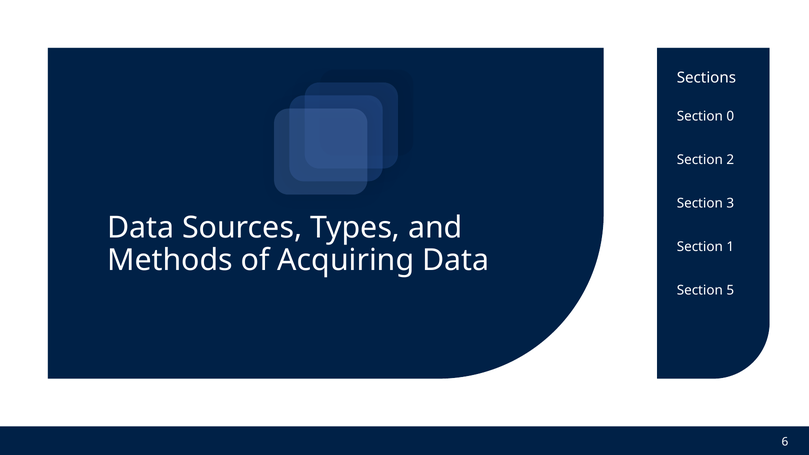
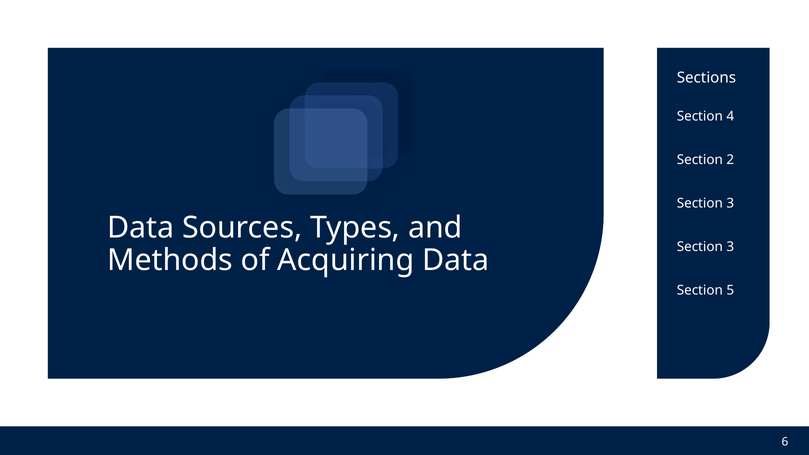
0: 0 -> 4
1 at (730, 247): 1 -> 3
